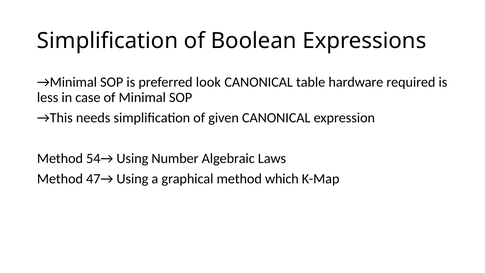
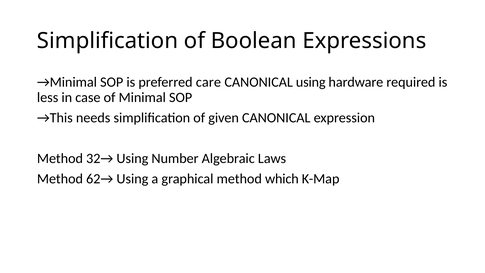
look: look -> care
CANONICAL table: table -> using
54→: 54→ -> 32→
47→: 47→ -> 62→
